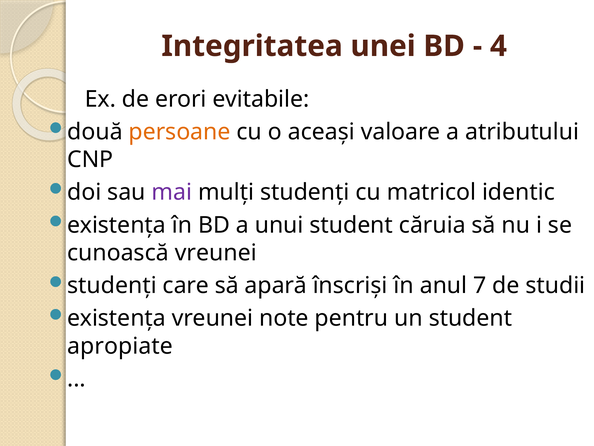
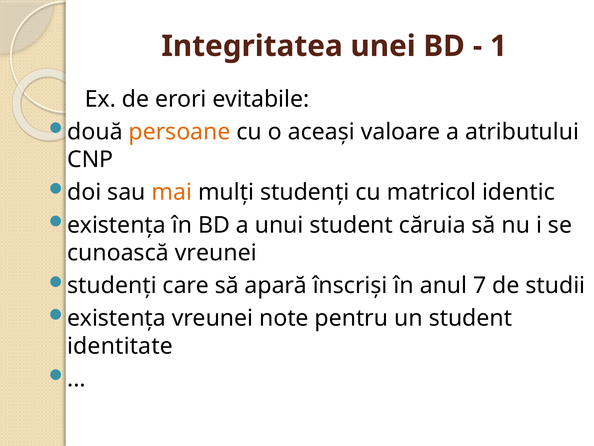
4: 4 -> 1
mai colour: purple -> orange
apropiate: apropiate -> identitate
